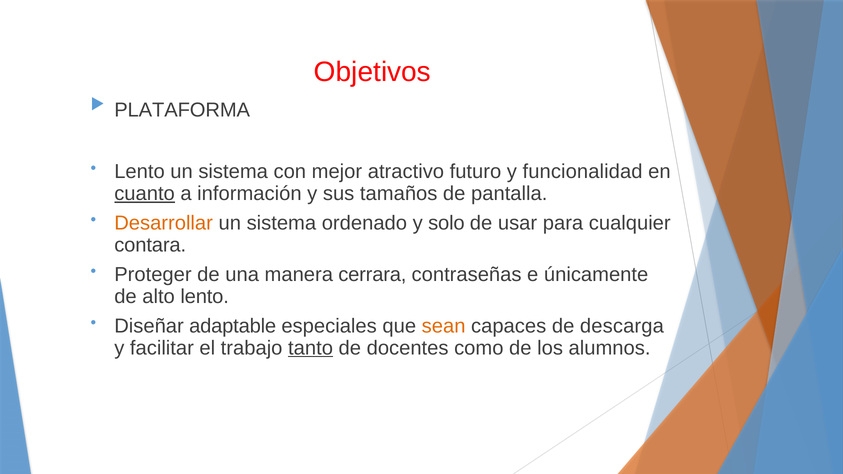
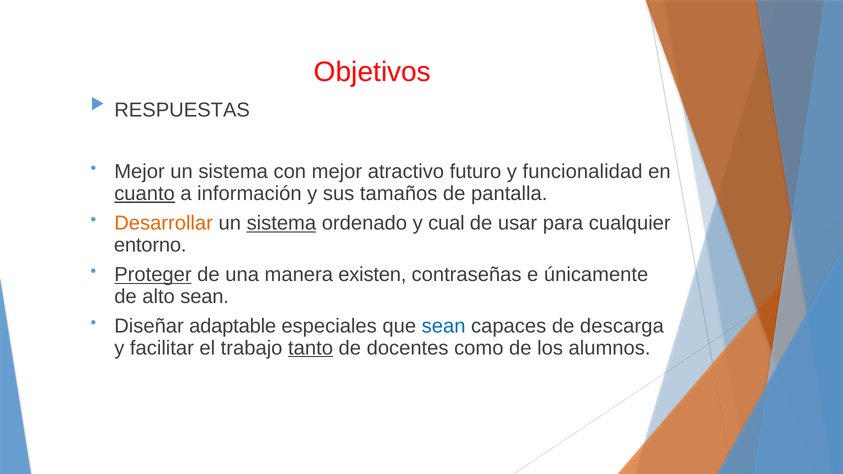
PLATAFORMA: PLATAFORMA -> RESPUESTAS
Lento at (140, 172): Lento -> Mejor
sistema at (281, 223) underline: none -> present
solo: solo -> cual
contara: contara -> entorno
Proteger underline: none -> present
cerrara: cerrara -> existen
alto lento: lento -> sean
sean at (444, 326) colour: orange -> blue
